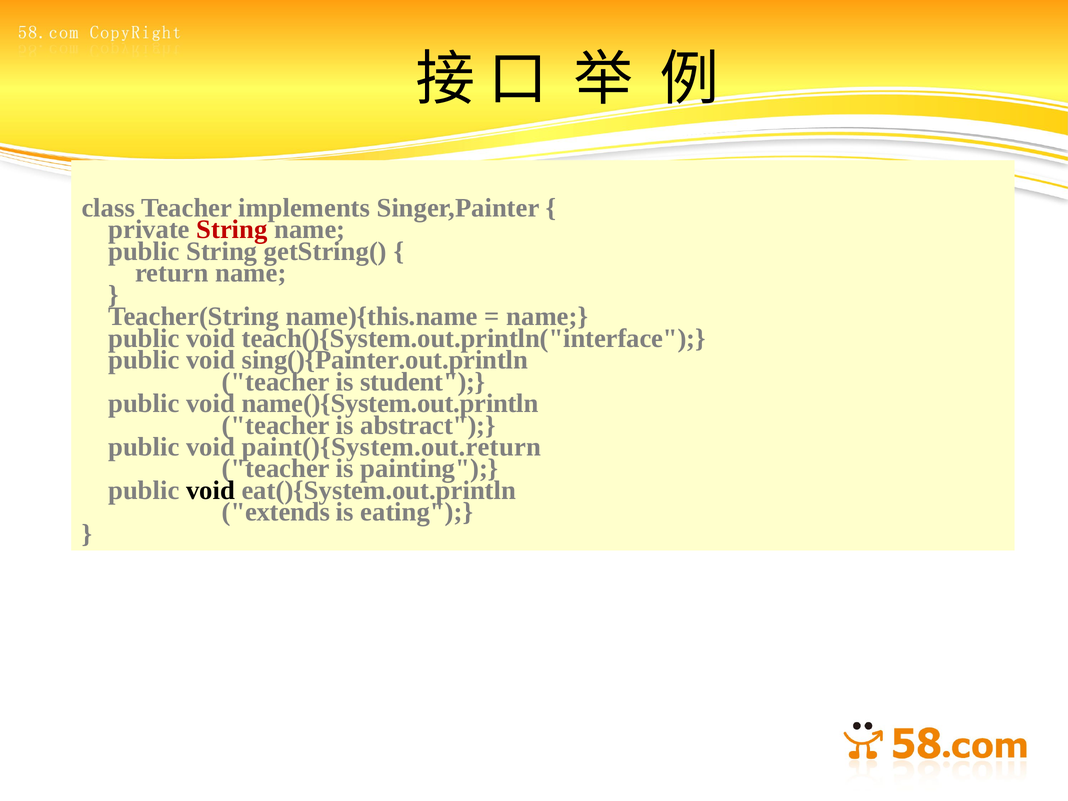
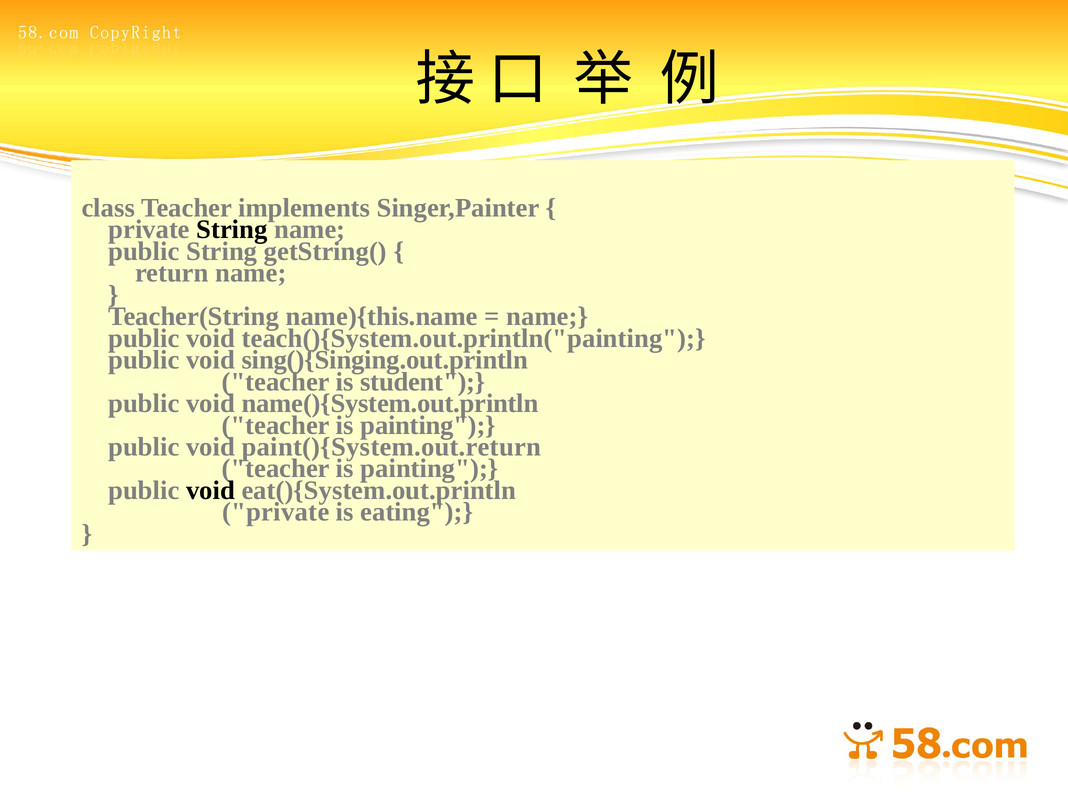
String at (232, 230) colour: red -> black
teach(){System.out.println("interface: teach(){System.out.println("interface -> teach(){System.out.println("painting
sing(){Painter.out.println: sing(){Painter.out.println -> sing(){Singing.out.println
abstract at (428, 425): abstract -> painting
extends at (276, 512): extends -> private
